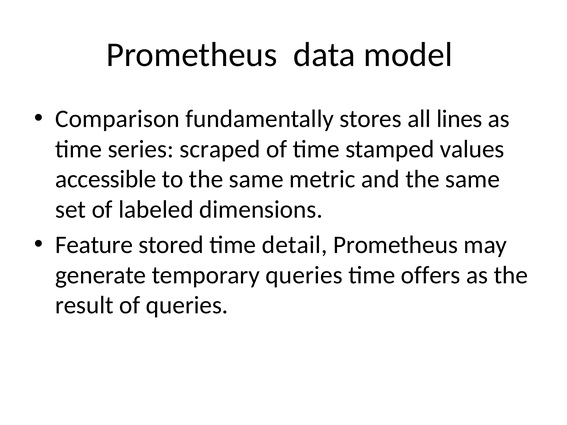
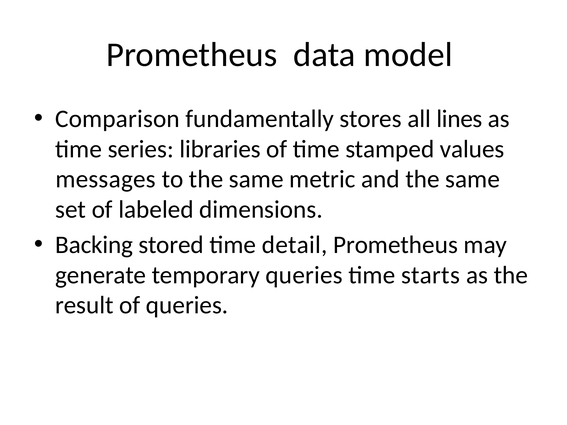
scraped: scraped -> libraries
accessible: accessible -> messages
Feature: Feature -> Backing
offers: offers -> starts
